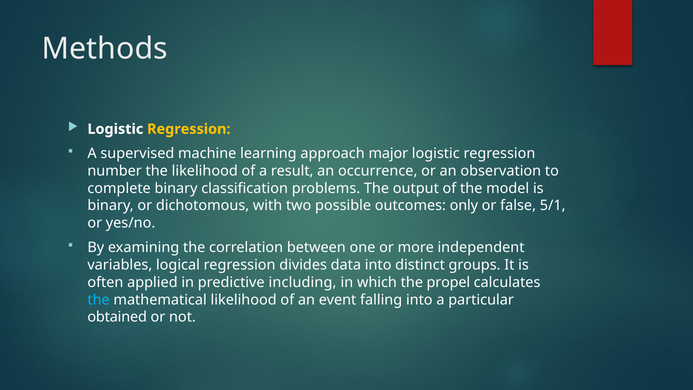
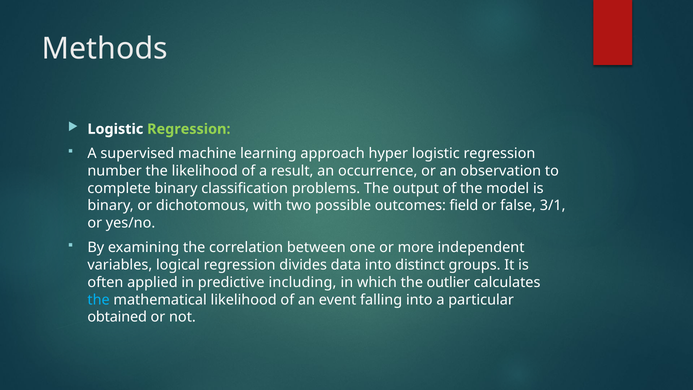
Regression at (189, 129) colour: yellow -> light green
major: major -> hyper
only: only -> field
5/1: 5/1 -> 3/1
propel: propel -> outlier
